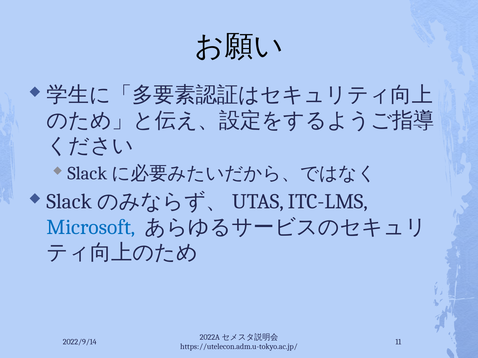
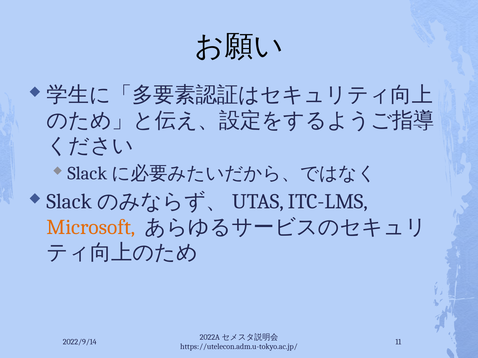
Microsoft colour: blue -> orange
